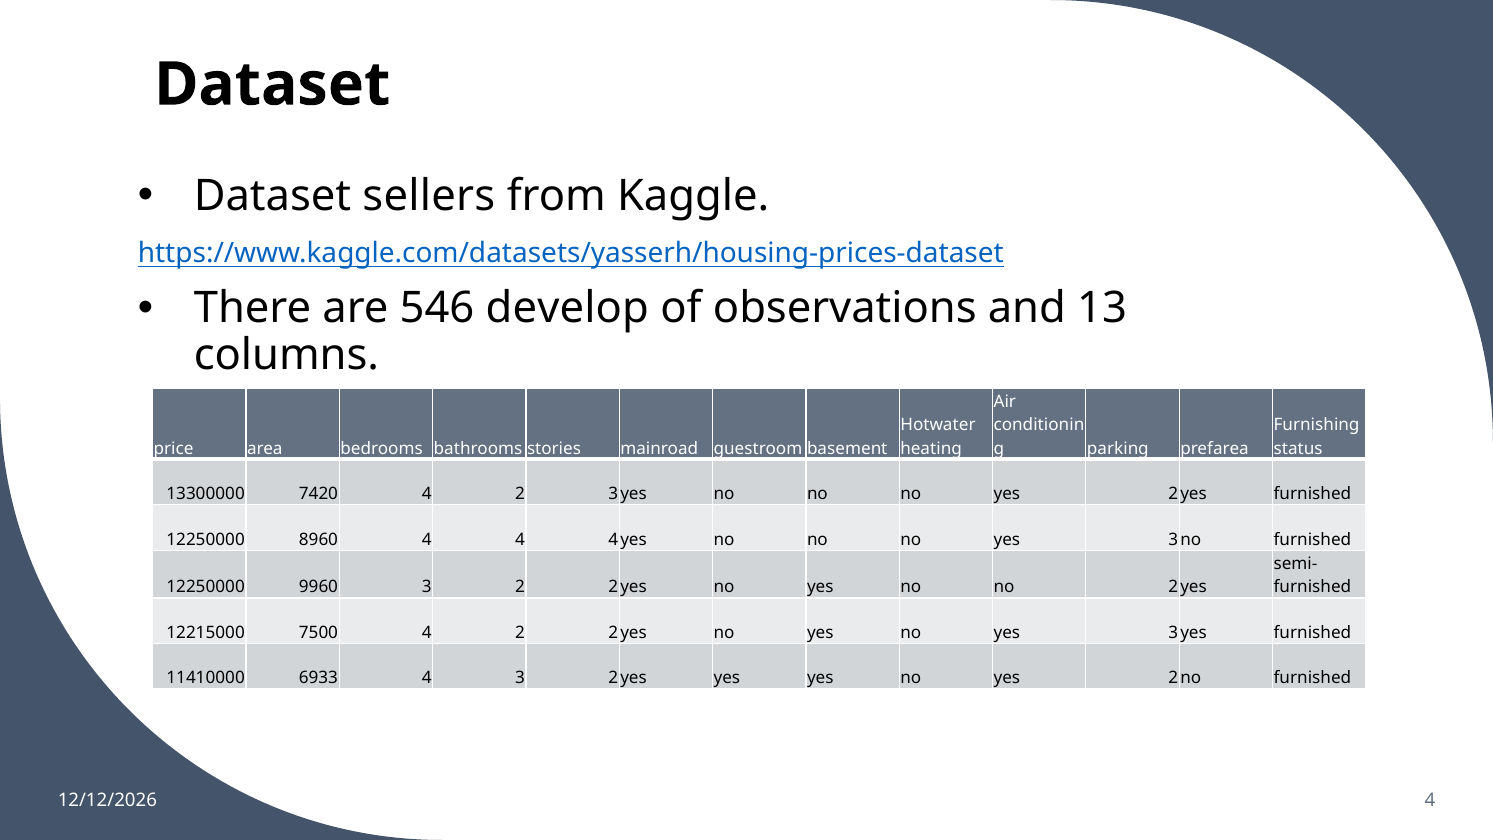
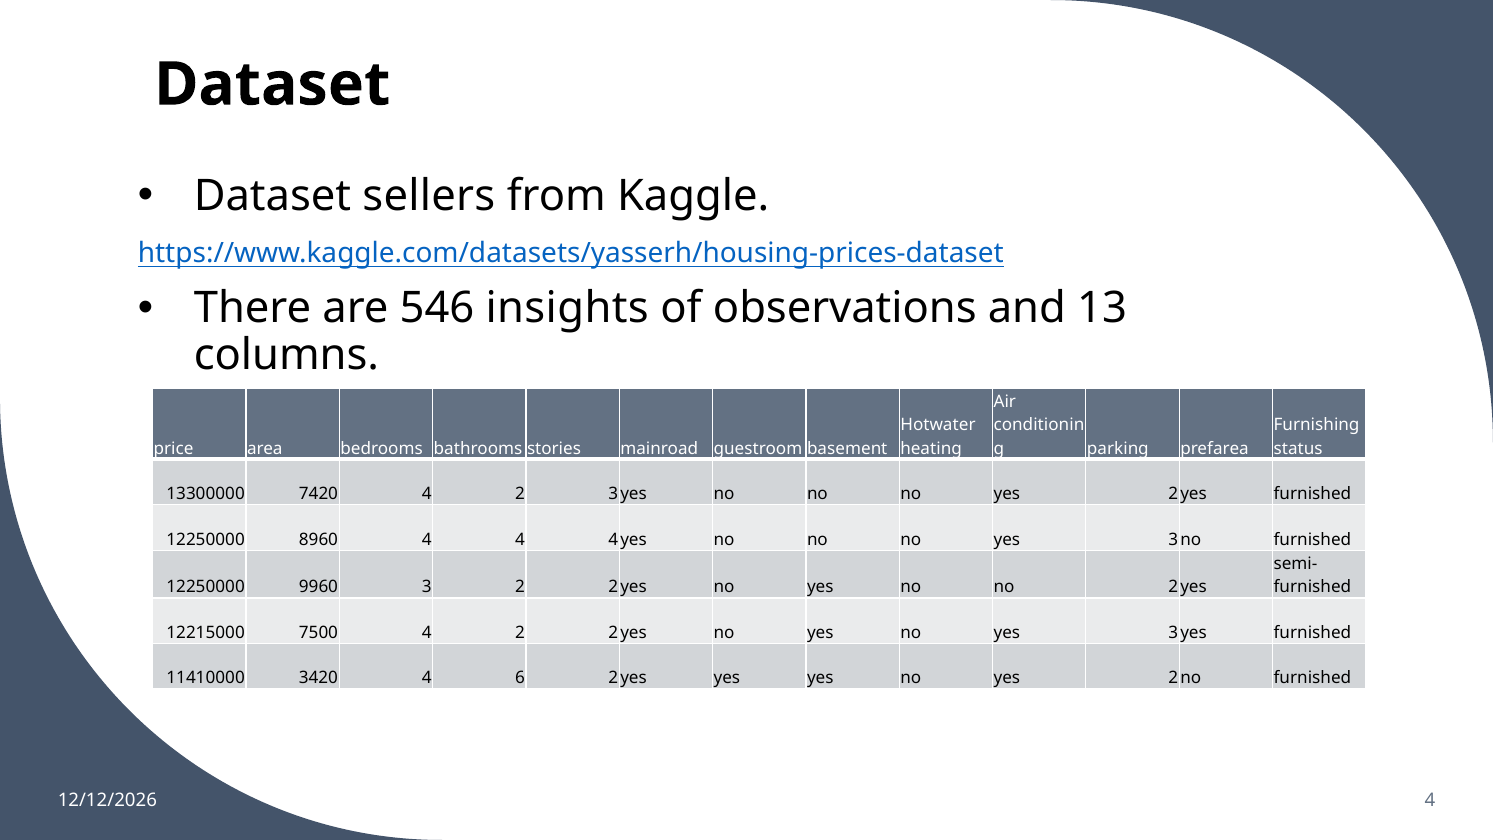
develop: develop -> insights
6933: 6933 -> 3420
4 3: 3 -> 6
